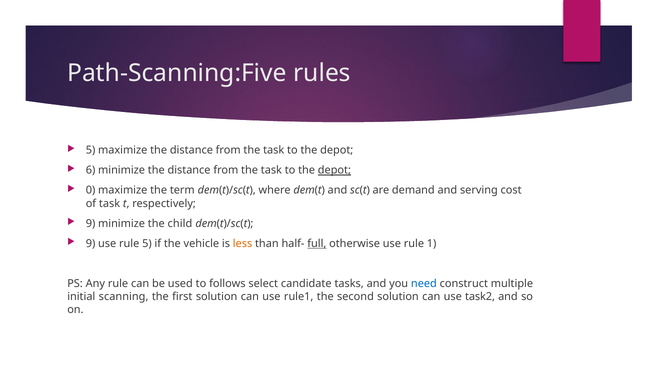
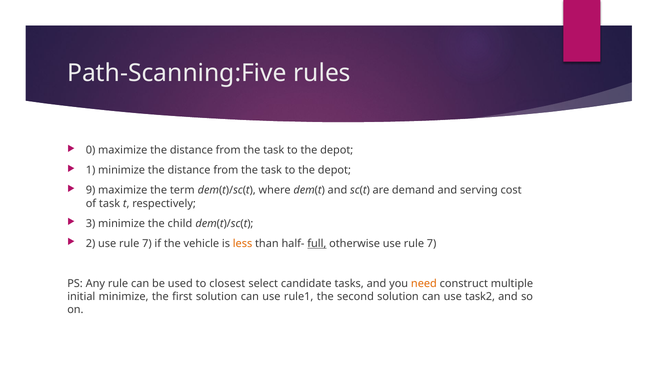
5 at (91, 150): 5 -> 0
6: 6 -> 1
depot at (334, 170) underline: present -> none
0: 0 -> 9
9 at (91, 224): 9 -> 3
9 at (91, 244): 9 -> 2
5 at (147, 244): 5 -> 7
otherwise use rule 1: 1 -> 7
follows: follows -> closest
need colour: blue -> orange
initial scanning: scanning -> minimize
